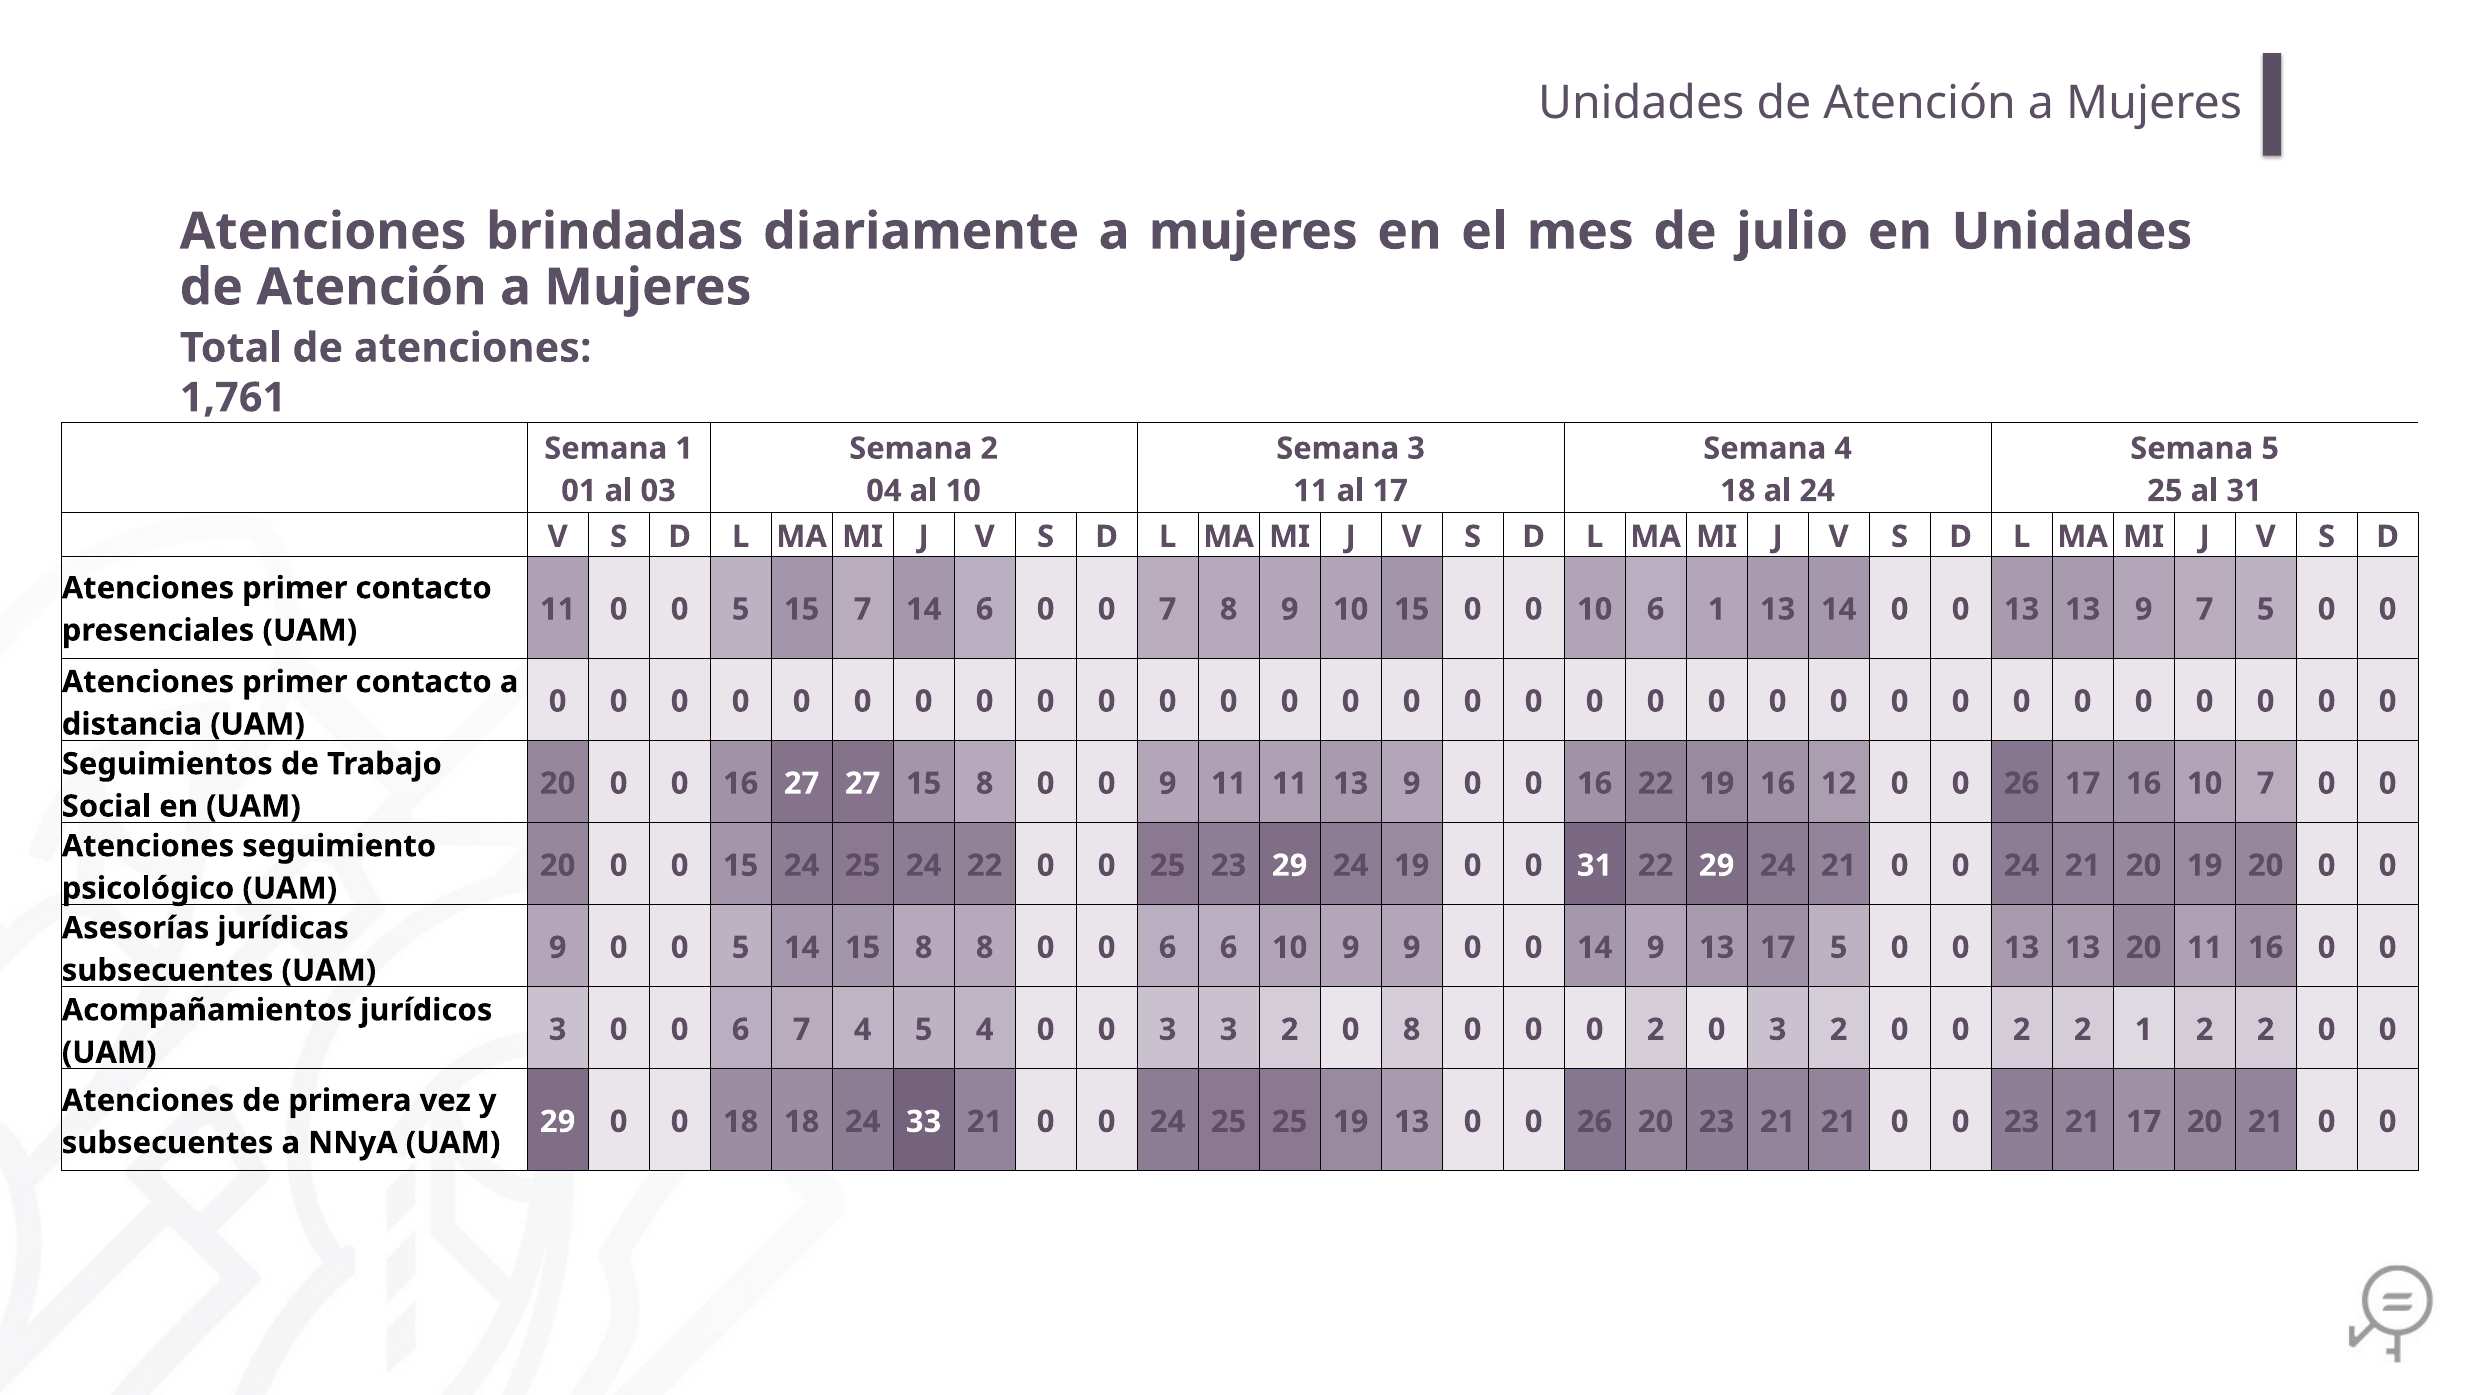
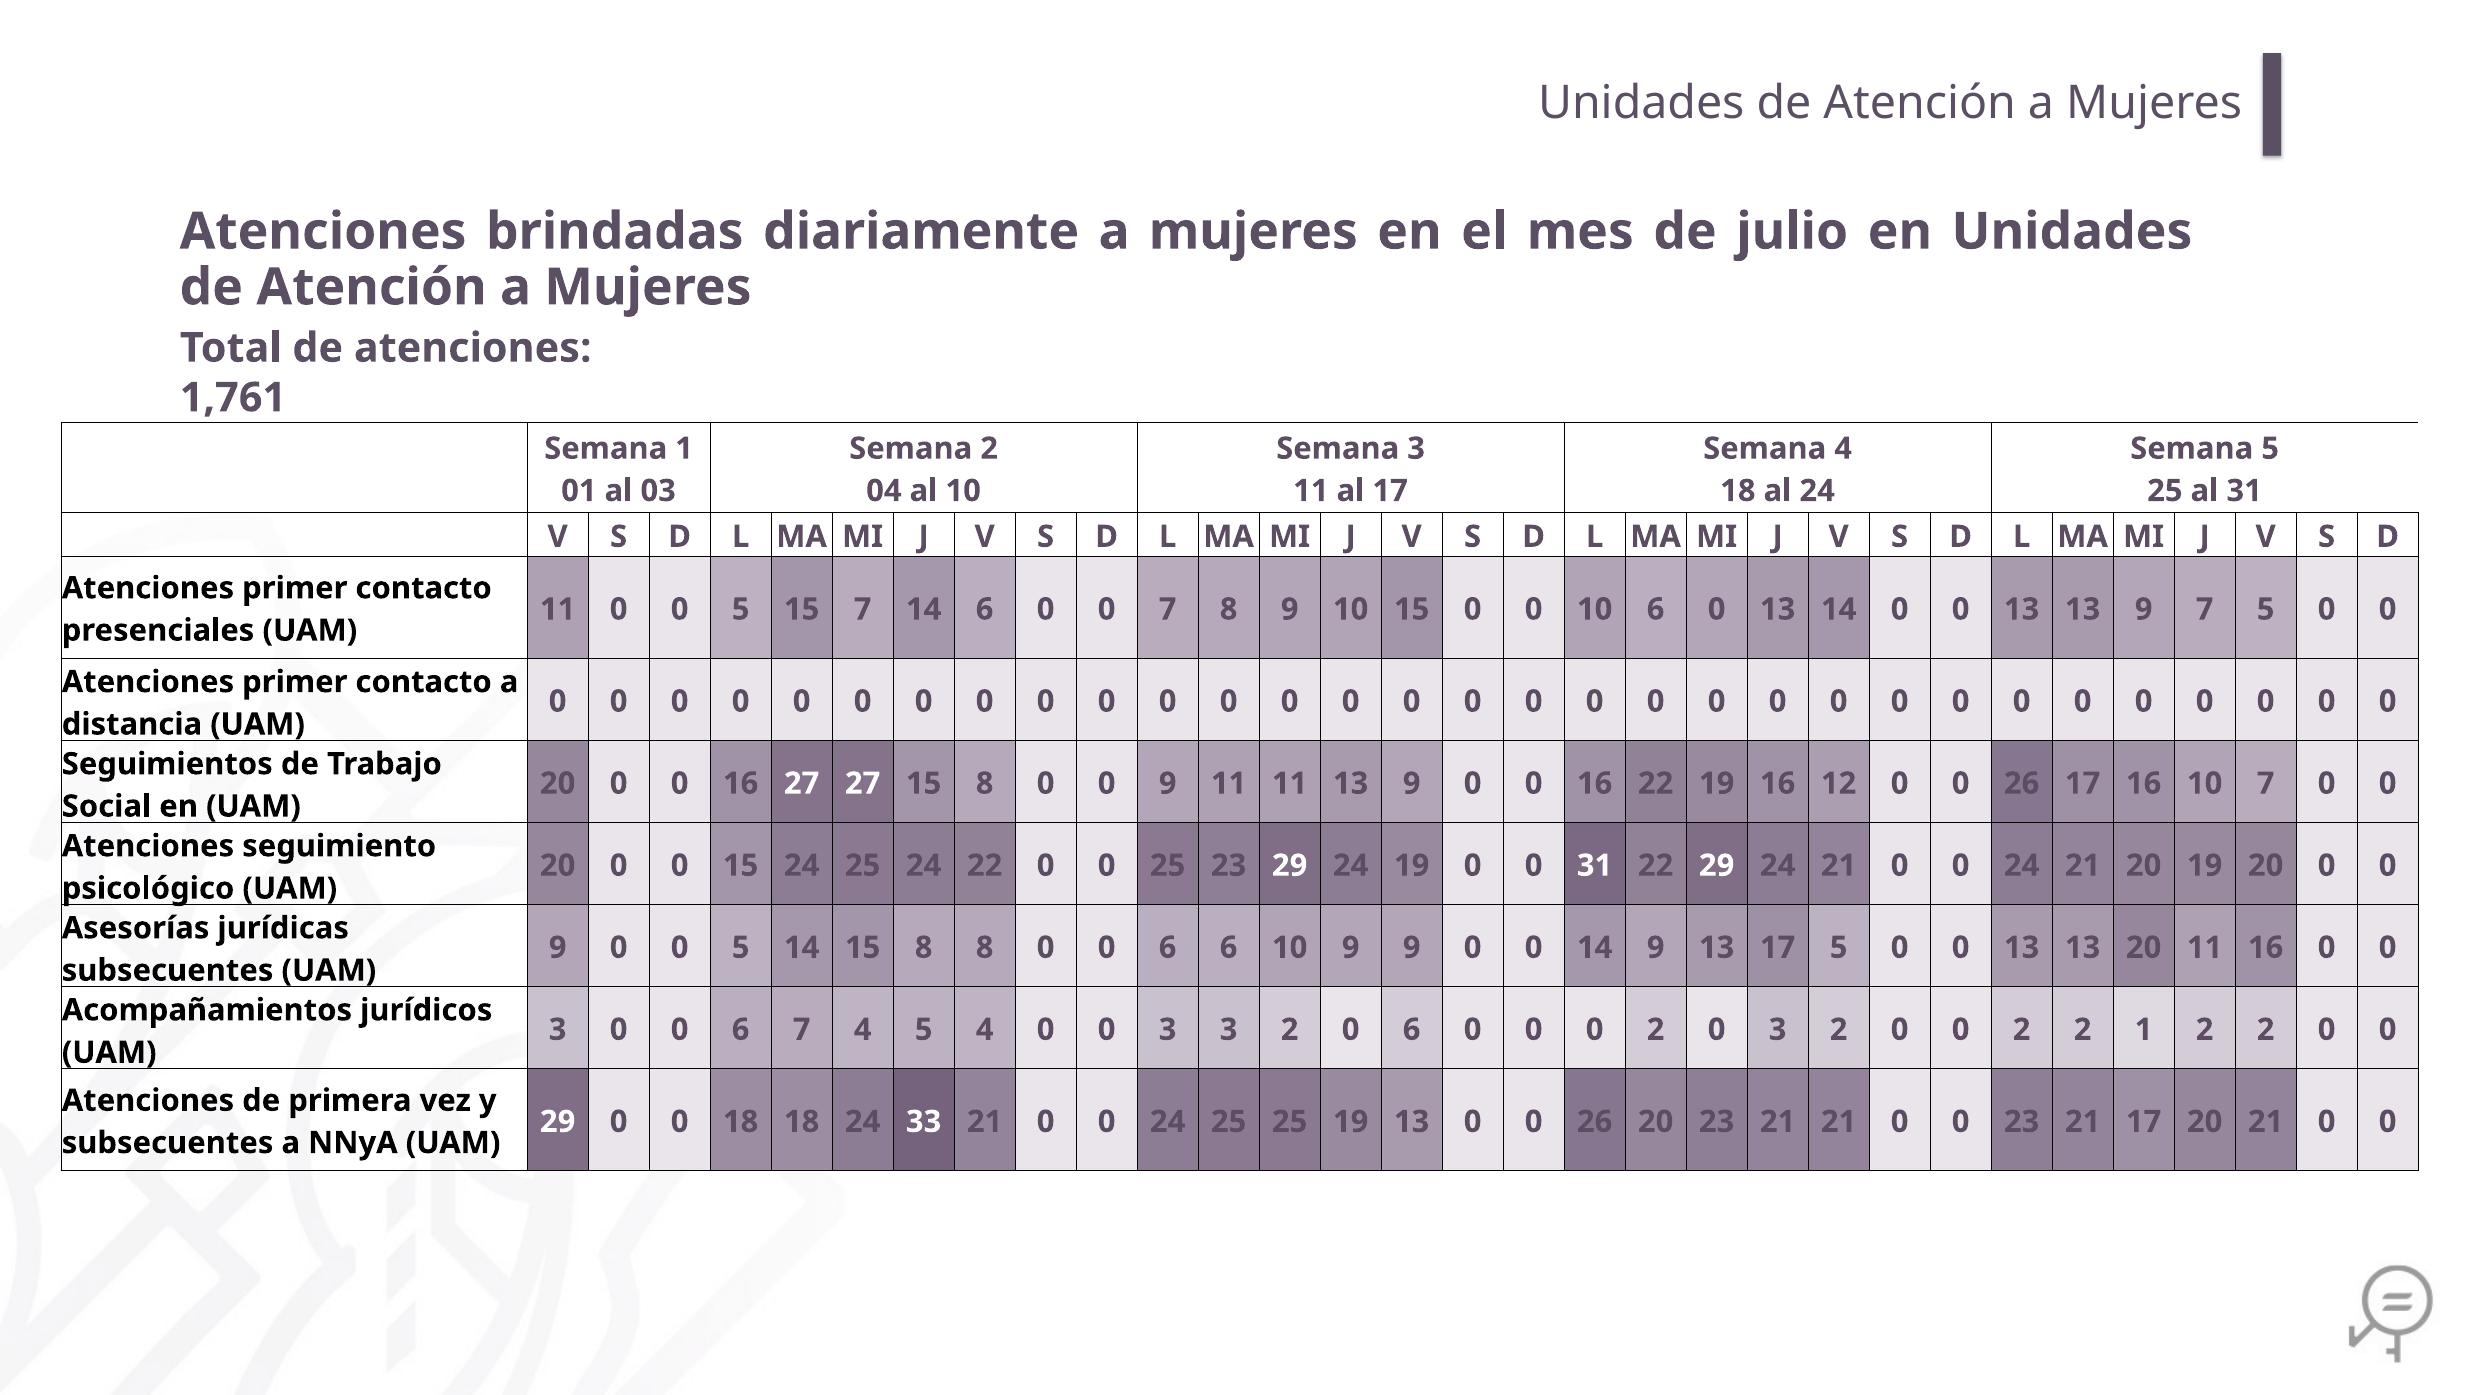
10 6 1: 1 -> 0
2 0 8: 8 -> 6
